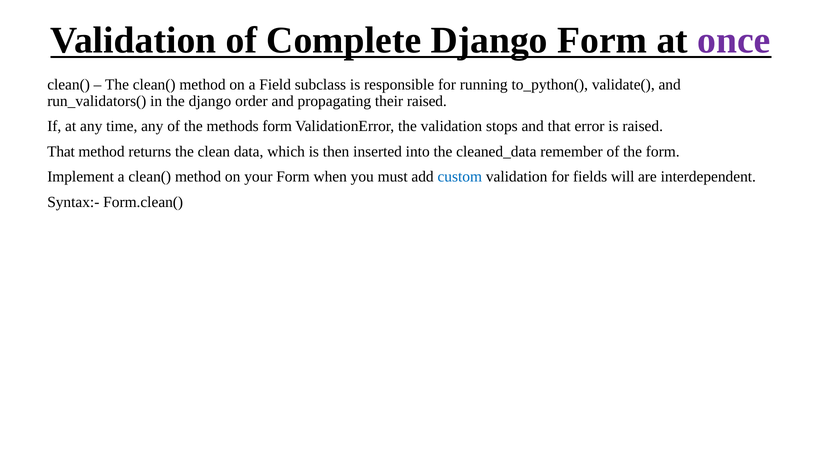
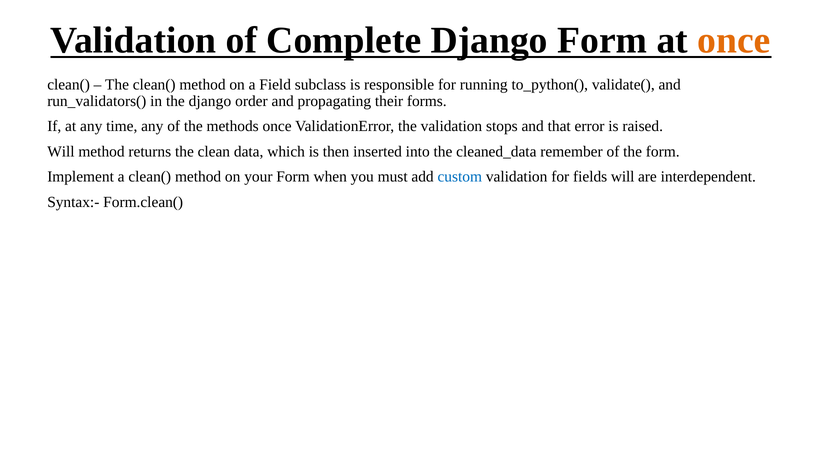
once at (734, 41) colour: purple -> orange
their raised: raised -> forms
methods form: form -> once
That at (61, 152): That -> Will
